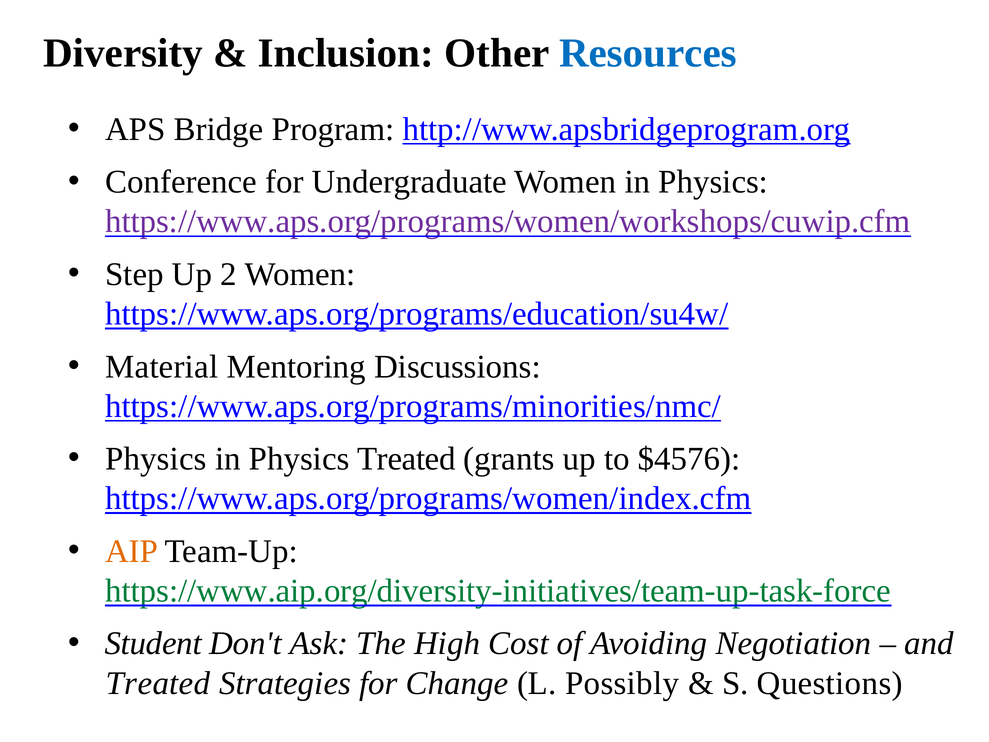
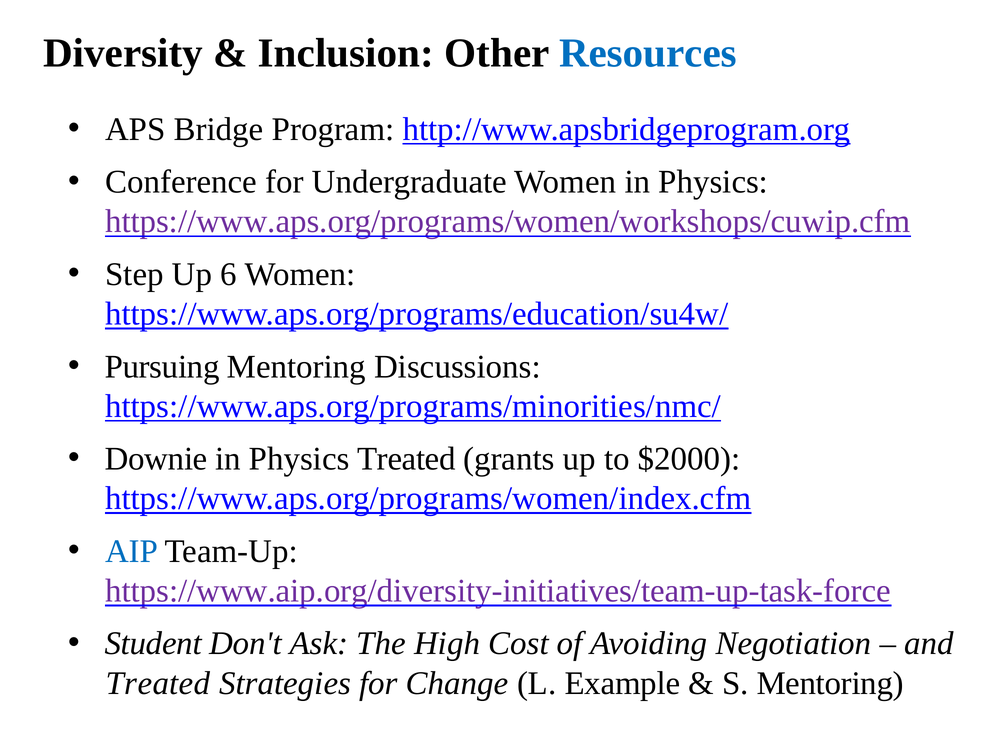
2: 2 -> 6
Material: Material -> Pursuing
Physics at (156, 459): Physics -> Downie
$4576: $4576 -> $2000
AIP colour: orange -> blue
https://www.aip.org/diversity-initiatives/team-up-task-force colour: green -> purple
Possibly: Possibly -> Example
S Questions: Questions -> Mentoring
